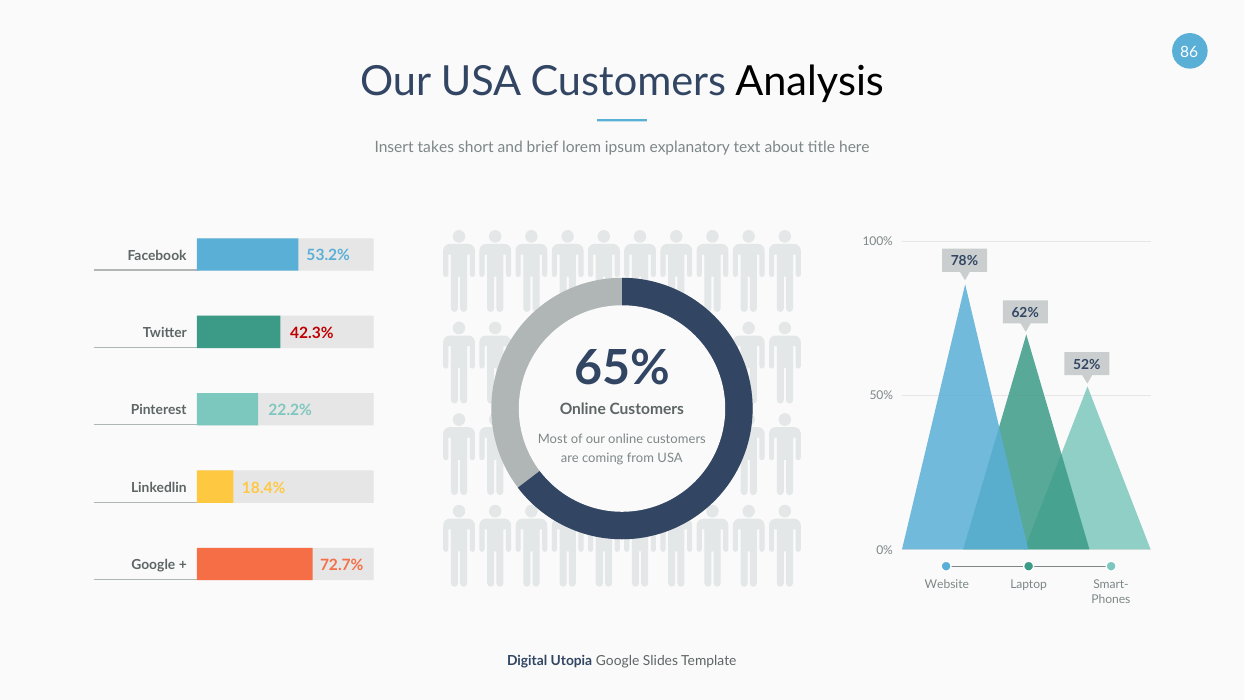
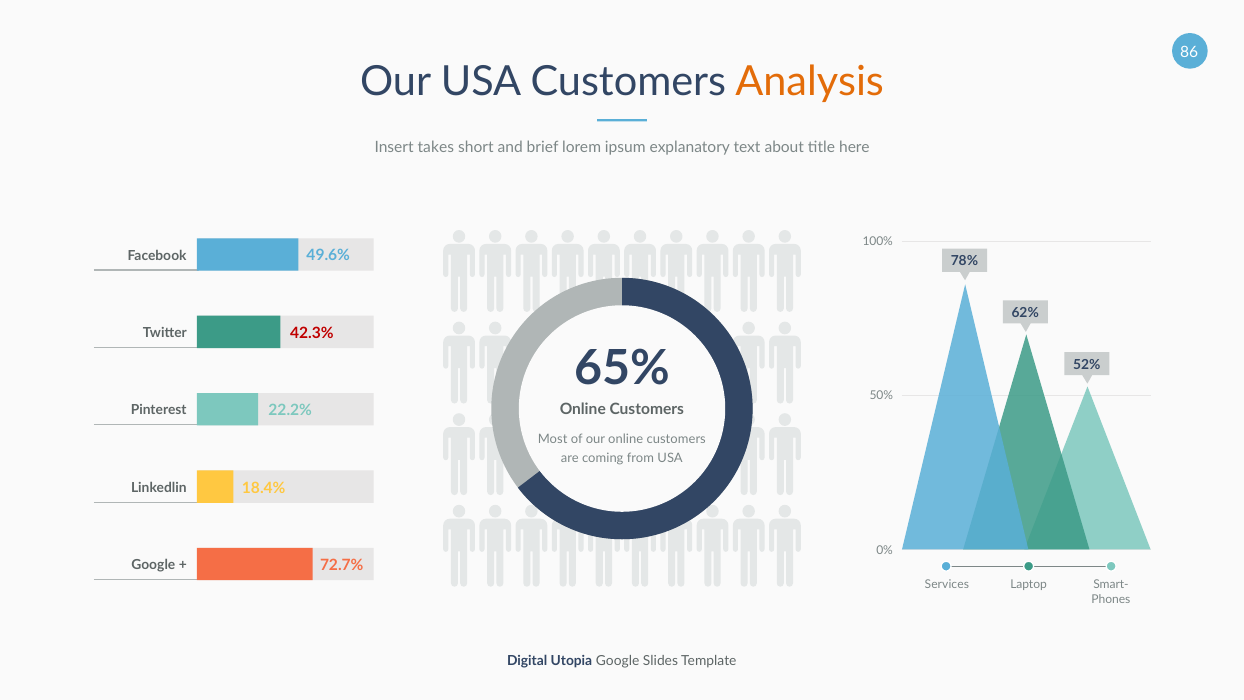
Analysis colour: black -> orange
53.2%: 53.2% -> 49.6%
Website: Website -> Services
